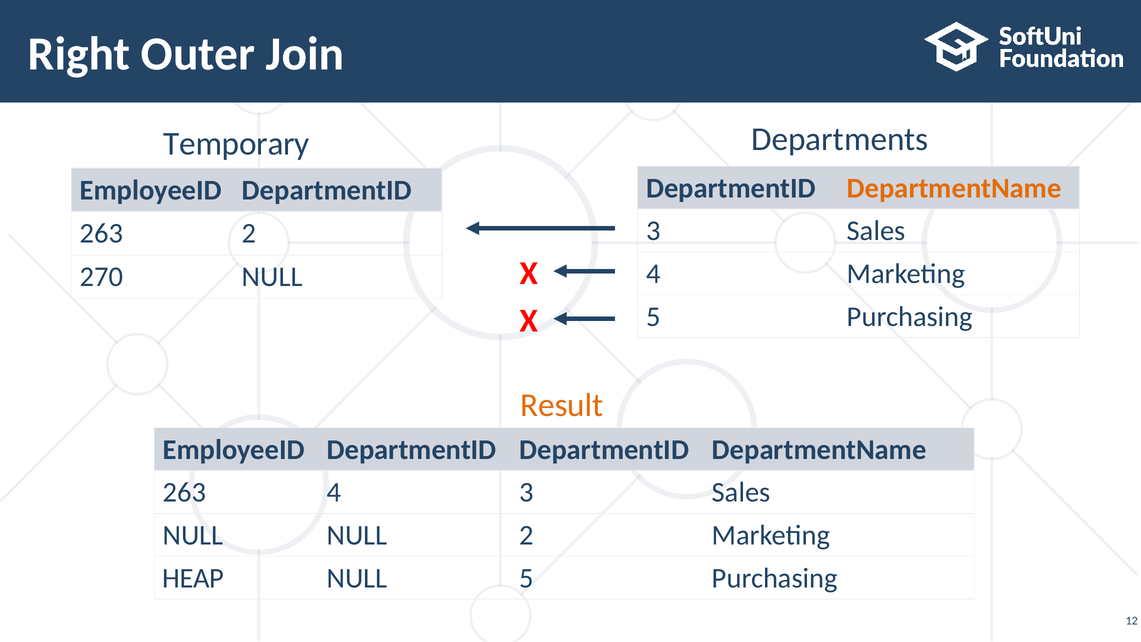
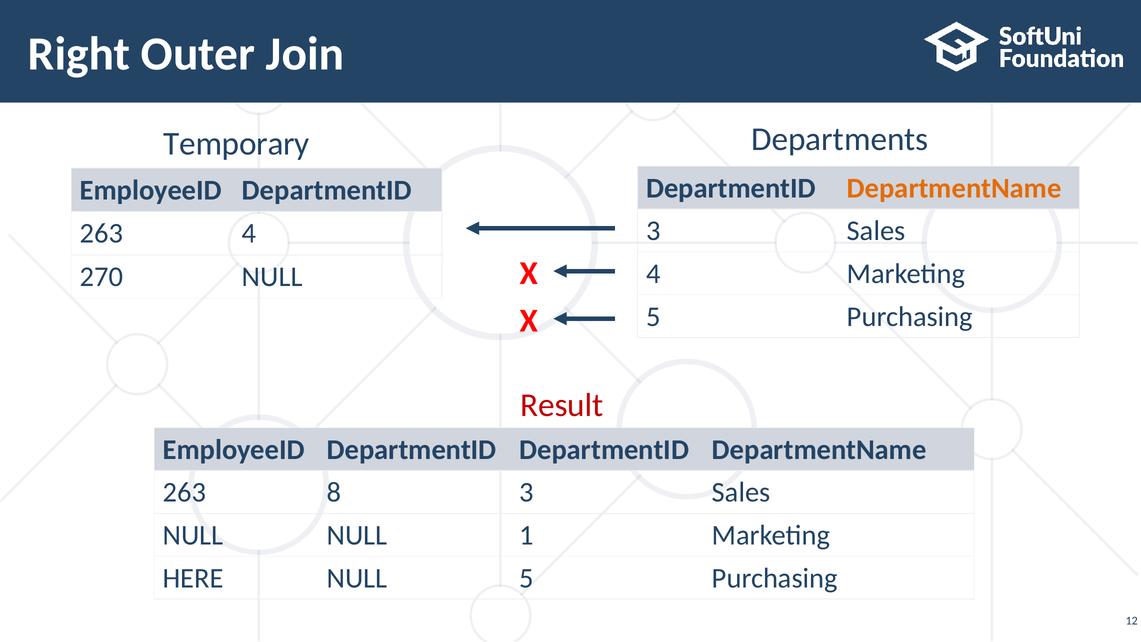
263 2: 2 -> 4
Result colour: orange -> red
263 4: 4 -> 8
NULL 2: 2 -> 1
HEAP: HEAP -> HERE
